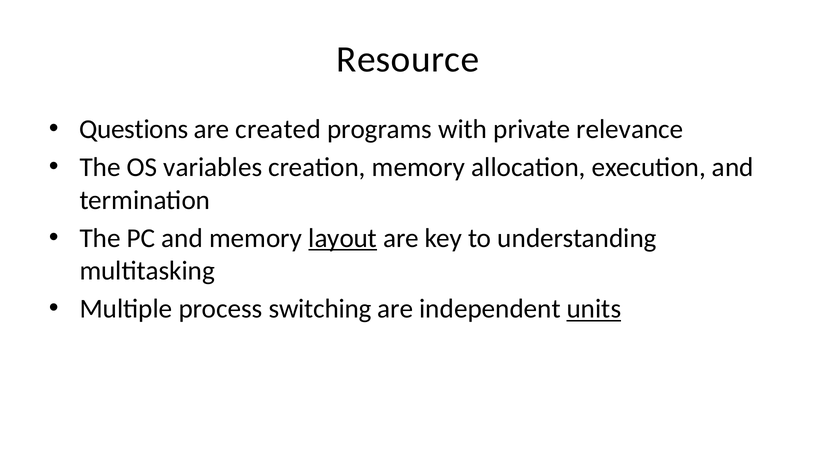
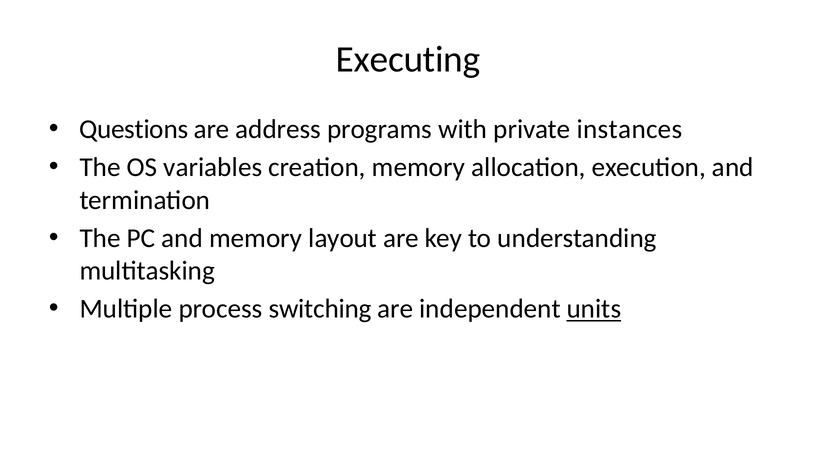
Resource: Resource -> Executing
created: created -> address
relevance: relevance -> instances
layout underline: present -> none
